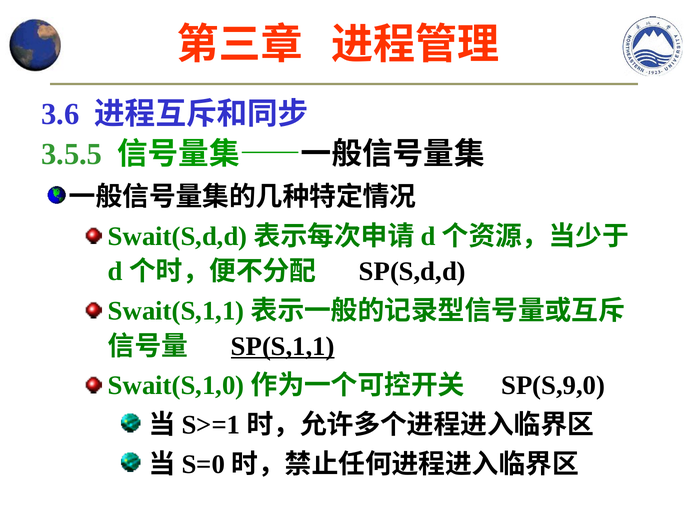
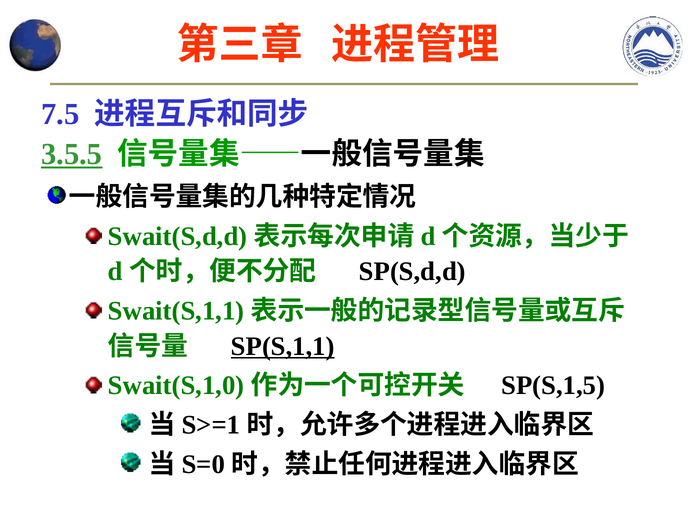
3.6: 3.6 -> 7.5
3.5.5 underline: none -> present
SP(S,9,0: SP(S,9,0 -> SP(S,1,5
